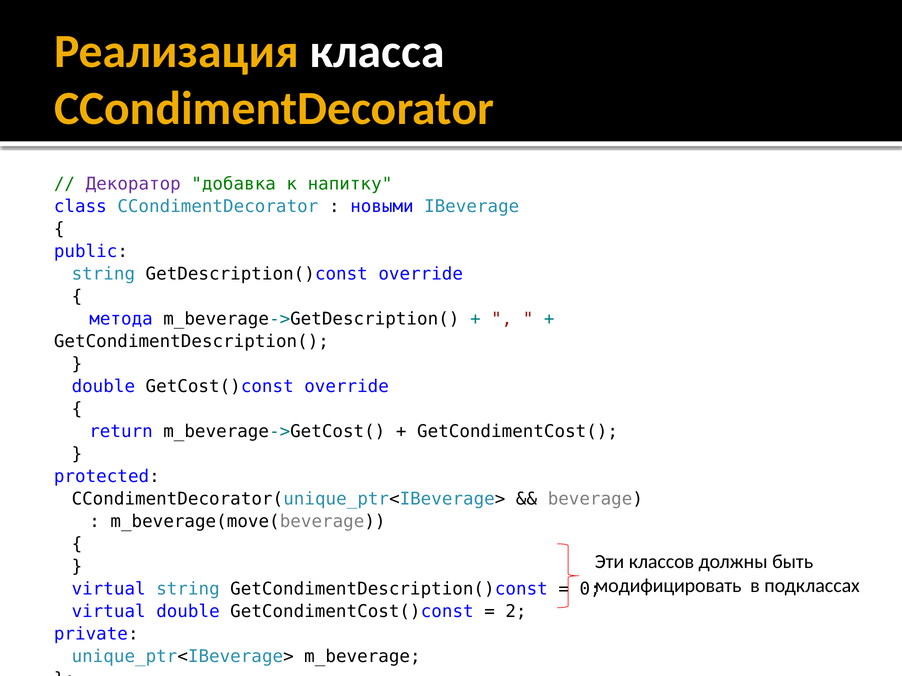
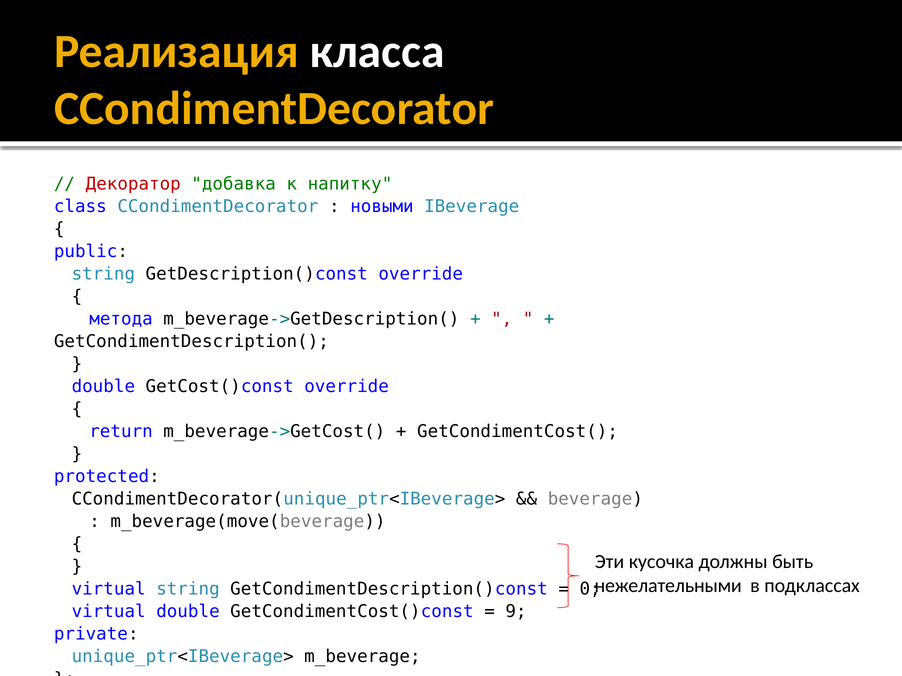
Декоратор colour: purple -> red
классов: классов -> кусочка
модифицировать: модифицировать -> нежелательными
2: 2 -> 9
